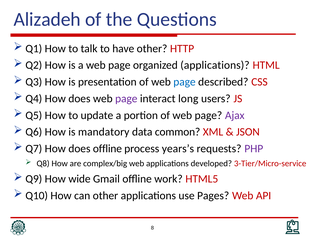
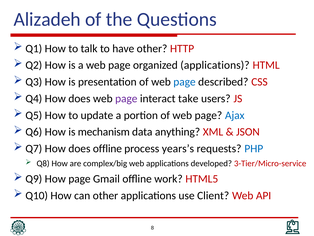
long: long -> take
Ajax colour: purple -> blue
mandatory: mandatory -> mechanism
common: common -> anything
PHP colour: purple -> blue
How wide: wide -> page
Pages: Pages -> Client
